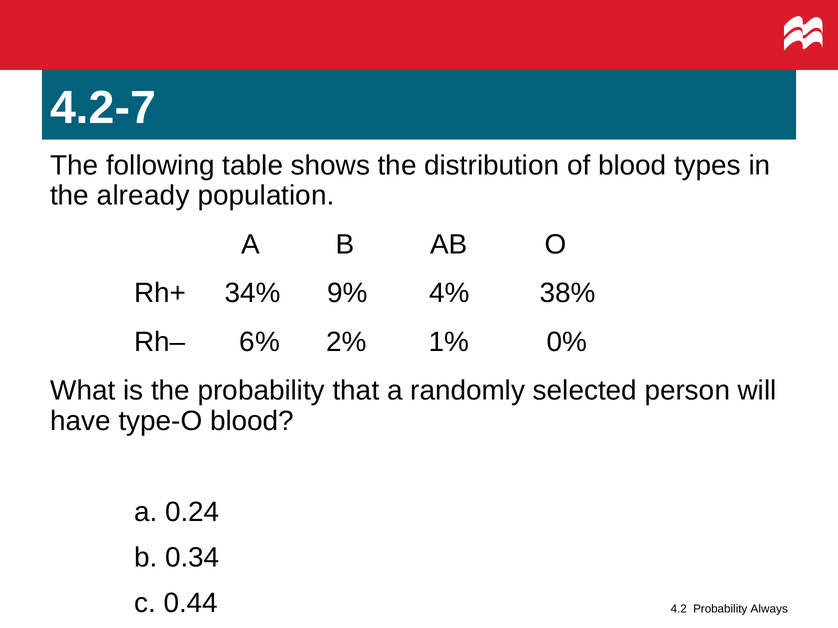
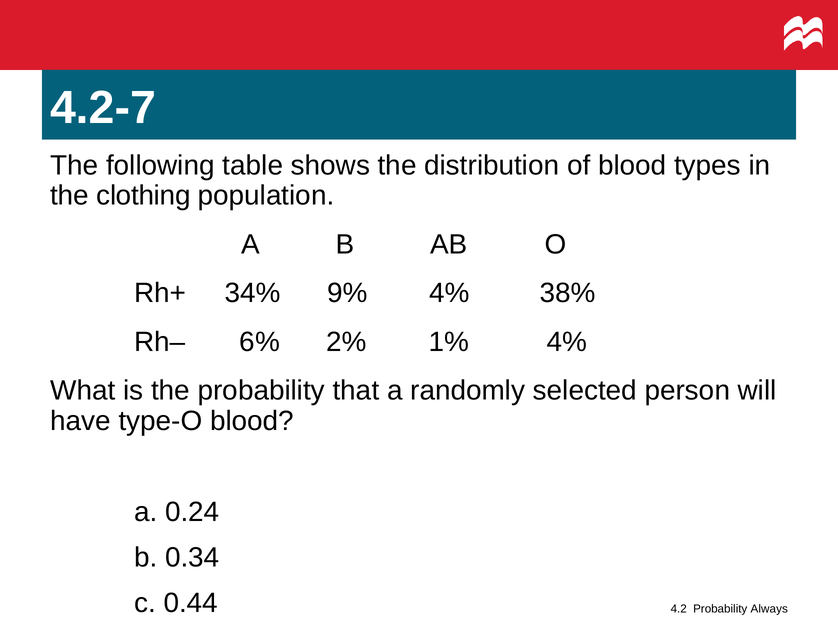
already: already -> clothing
1% 0%: 0% -> 4%
